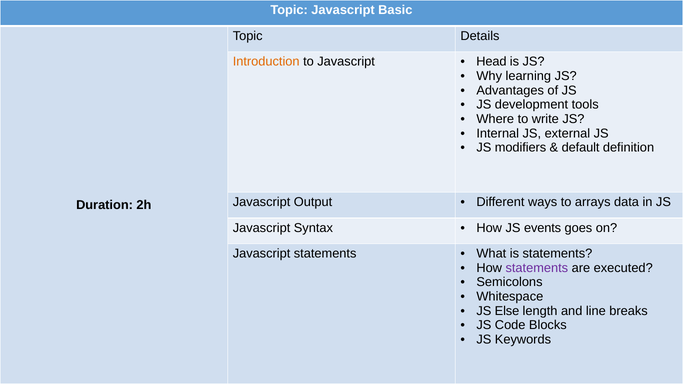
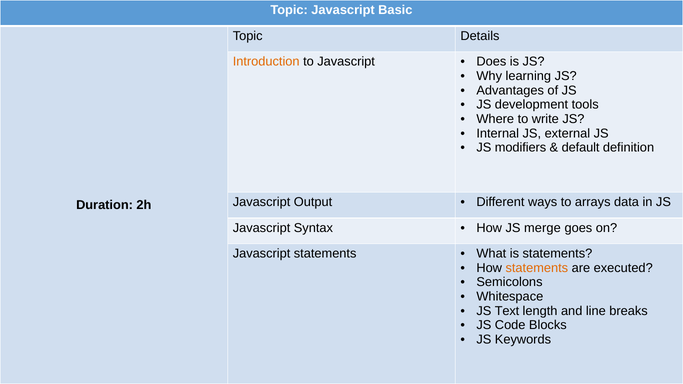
Head: Head -> Does
events: events -> merge
statements at (537, 268) colour: purple -> orange
Else: Else -> Text
